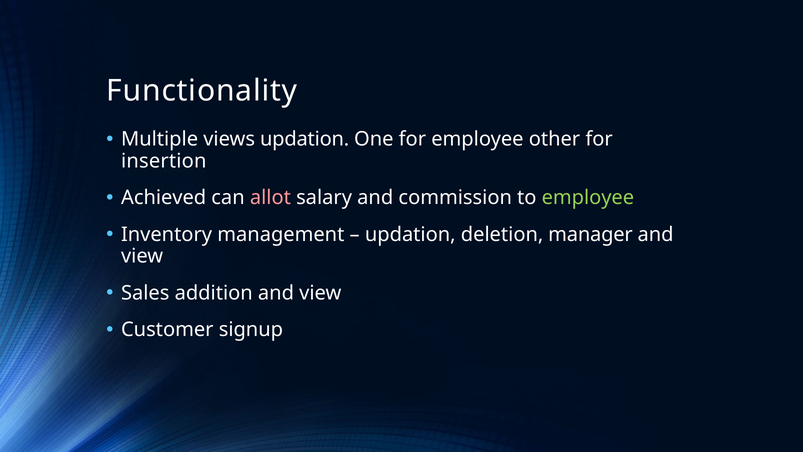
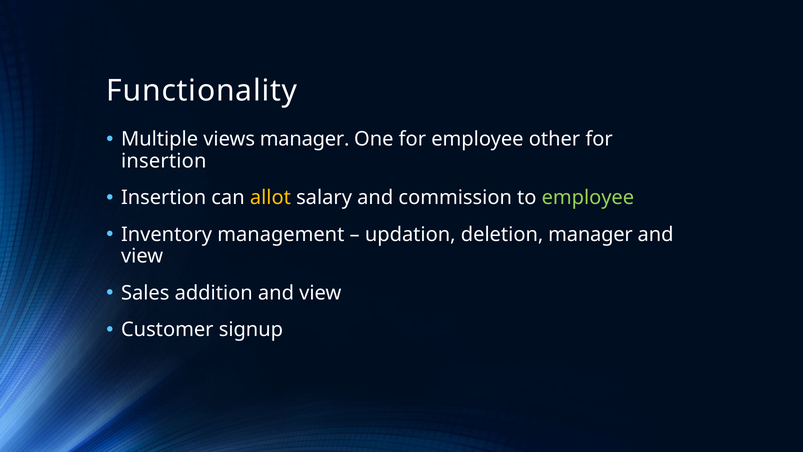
views updation: updation -> manager
Achieved at (164, 198): Achieved -> Insertion
allot colour: pink -> yellow
